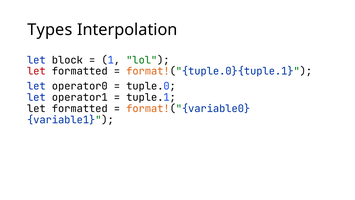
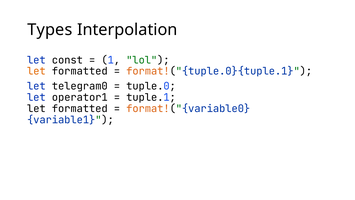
block: block -> const
let at (36, 71) colour: red -> orange
operator0: operator0 -> telegram0
